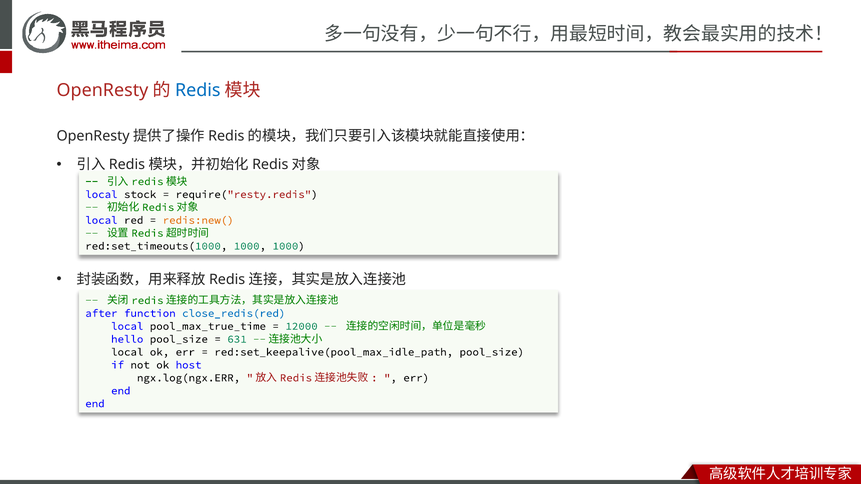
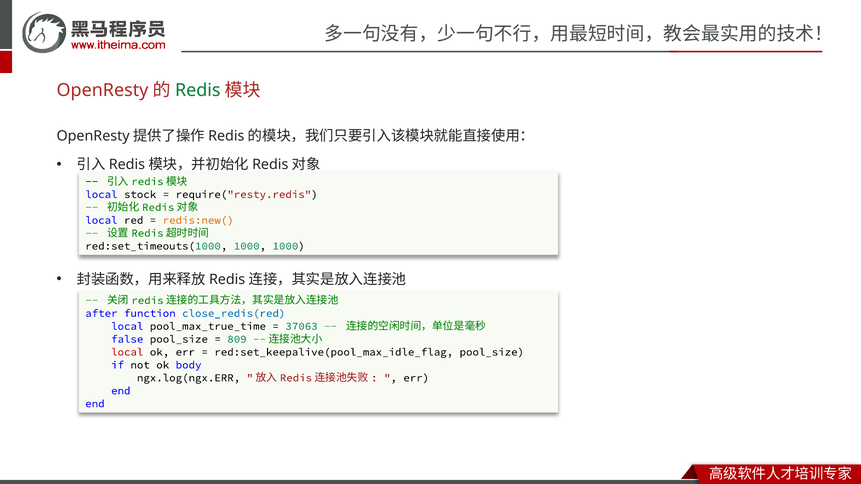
Redis colour: blue -> green
12000: 12000 -> 37063
hello: hello -> false
631: 631 -> 809
local at (127, 352) colour: black -> red
red:set_keepalive(pool_max_idle_path: red:set_keepalive(pool_max_idle_path -> red:set_keepalive(pool_max_idle_flag
host: host -> body
